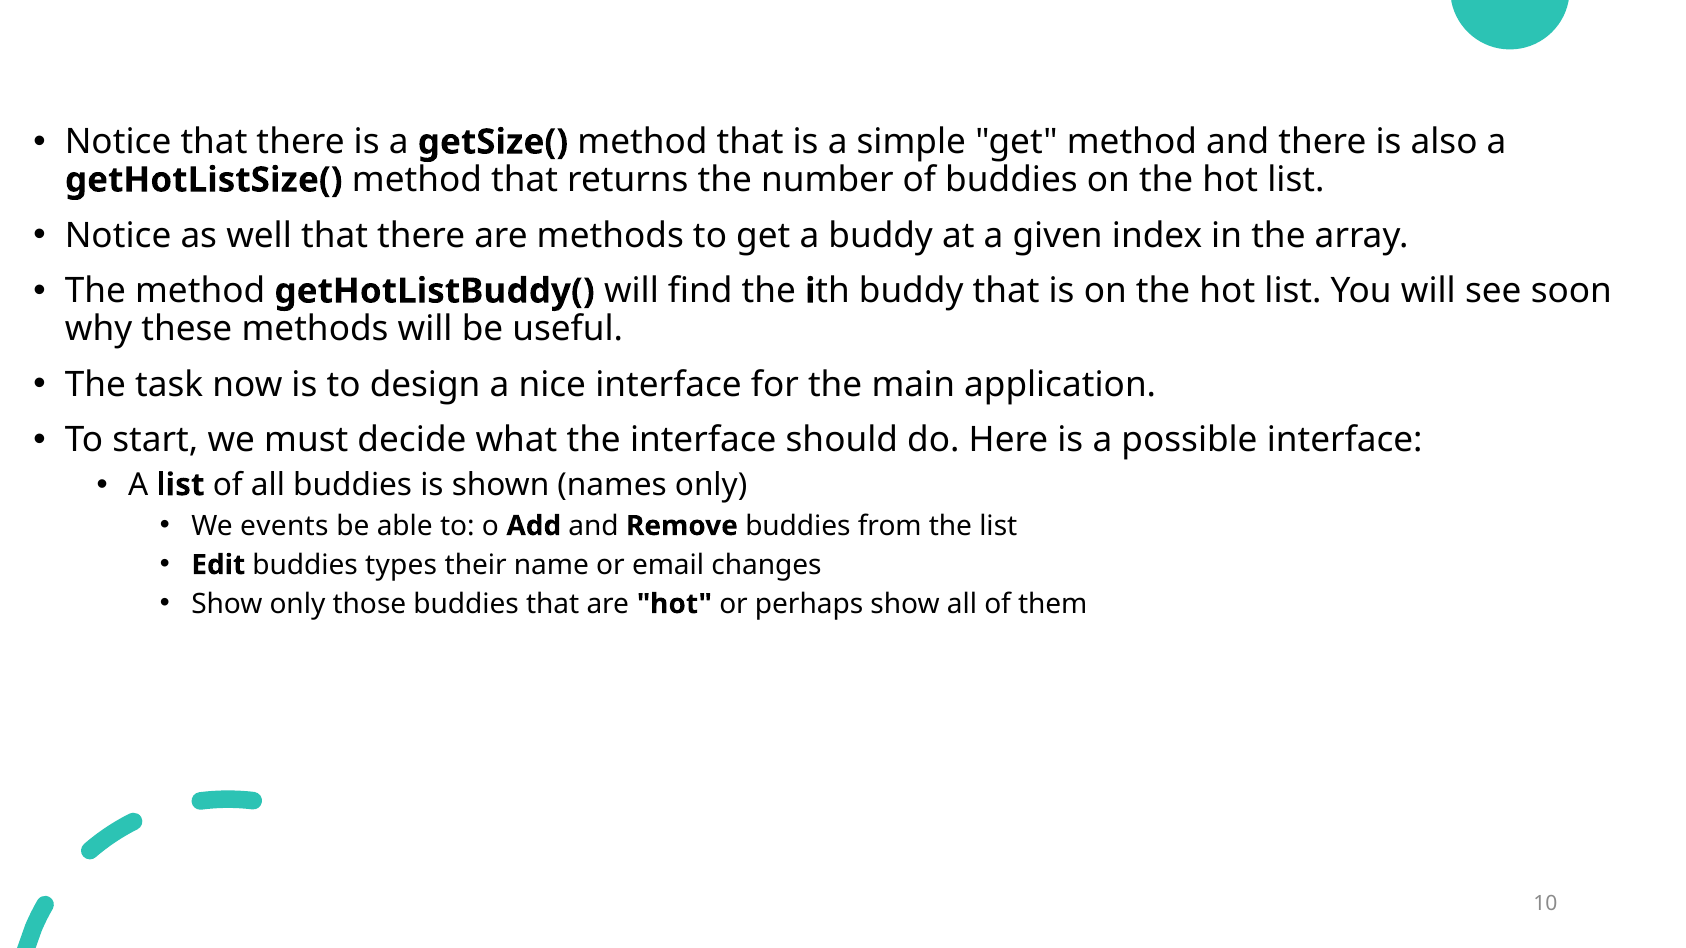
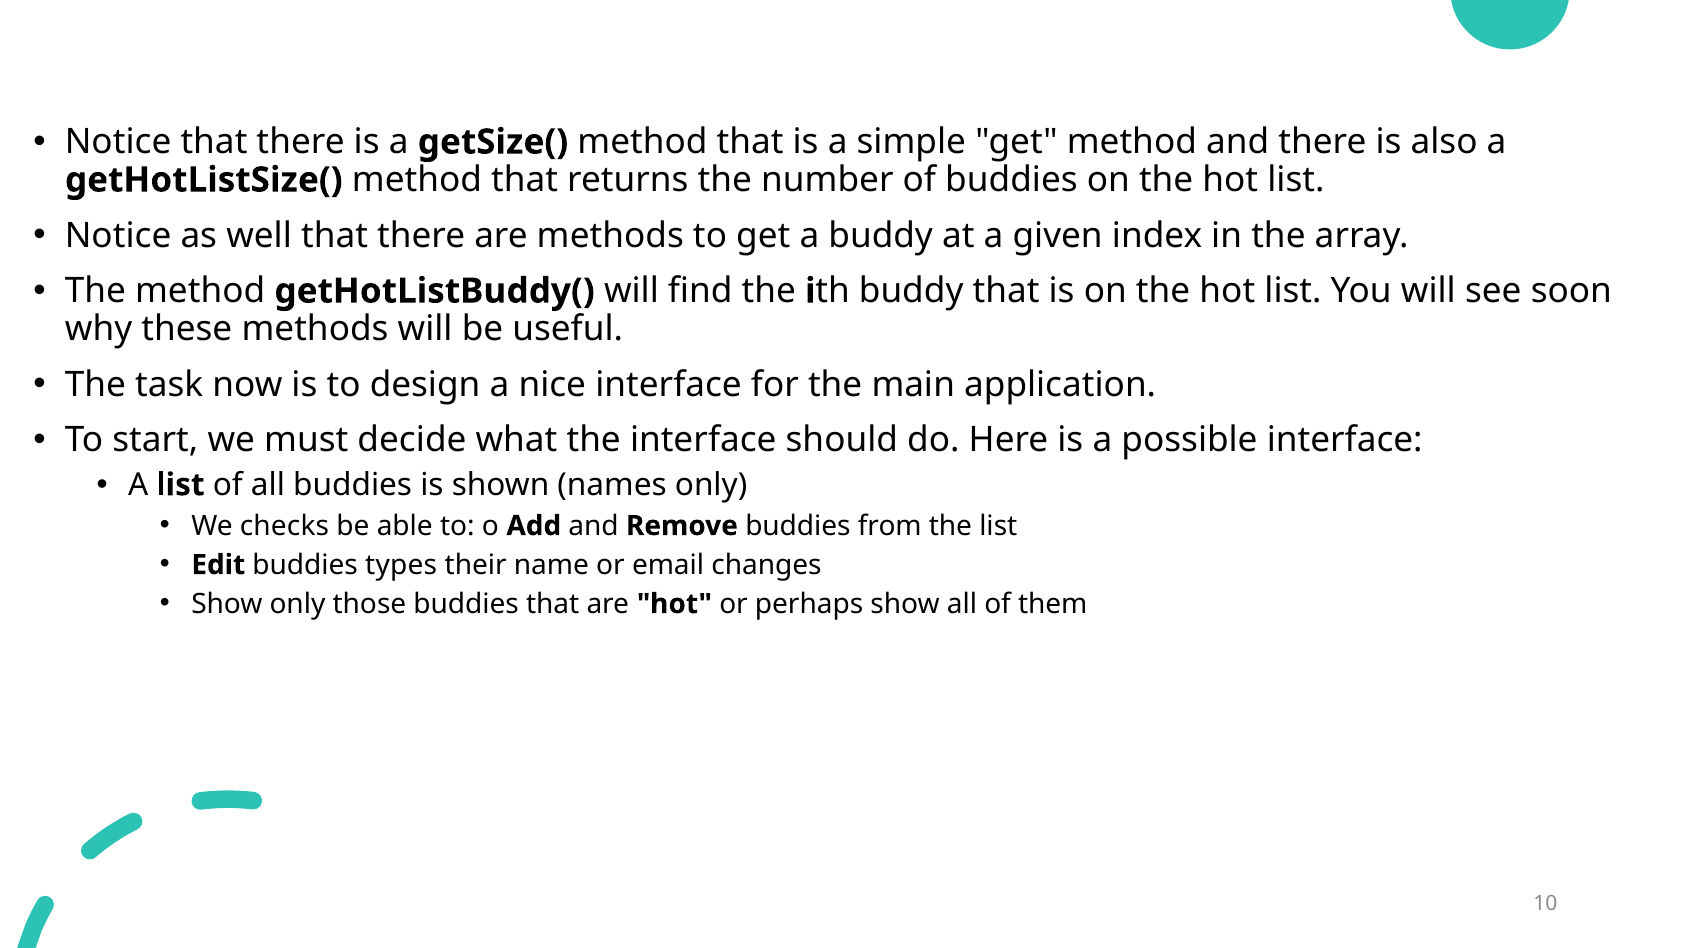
events: events -> checks
